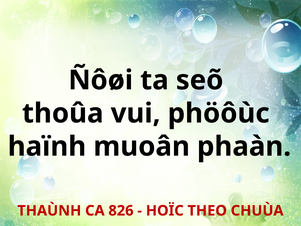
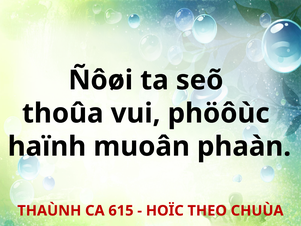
826: 826 -> 615
